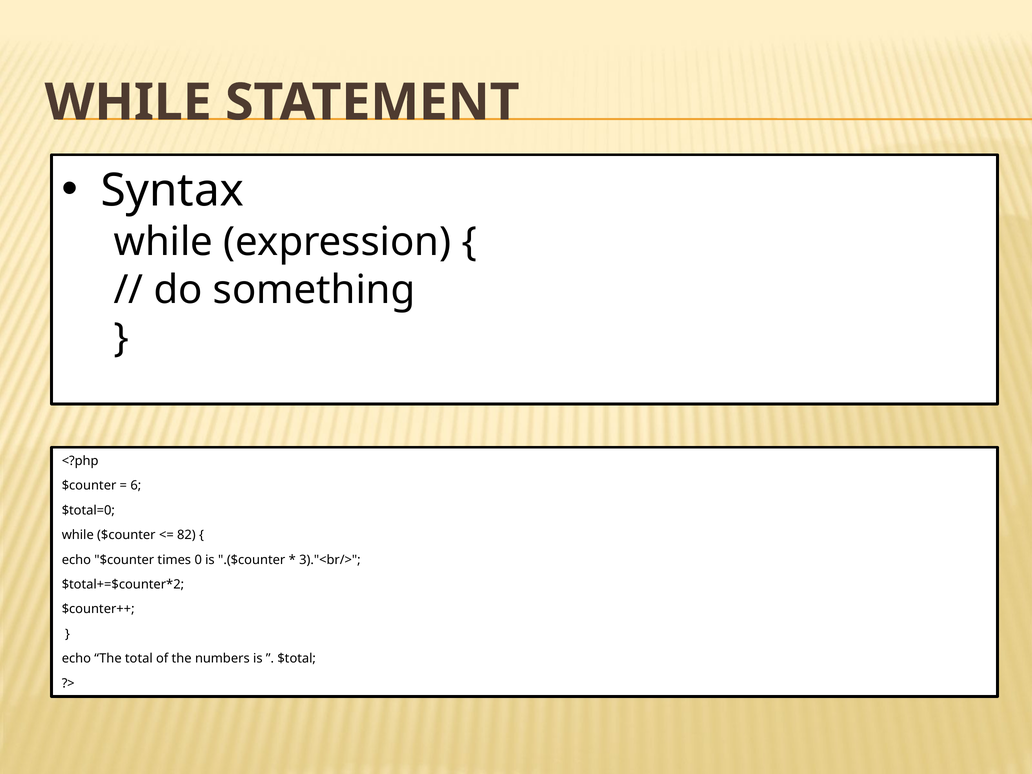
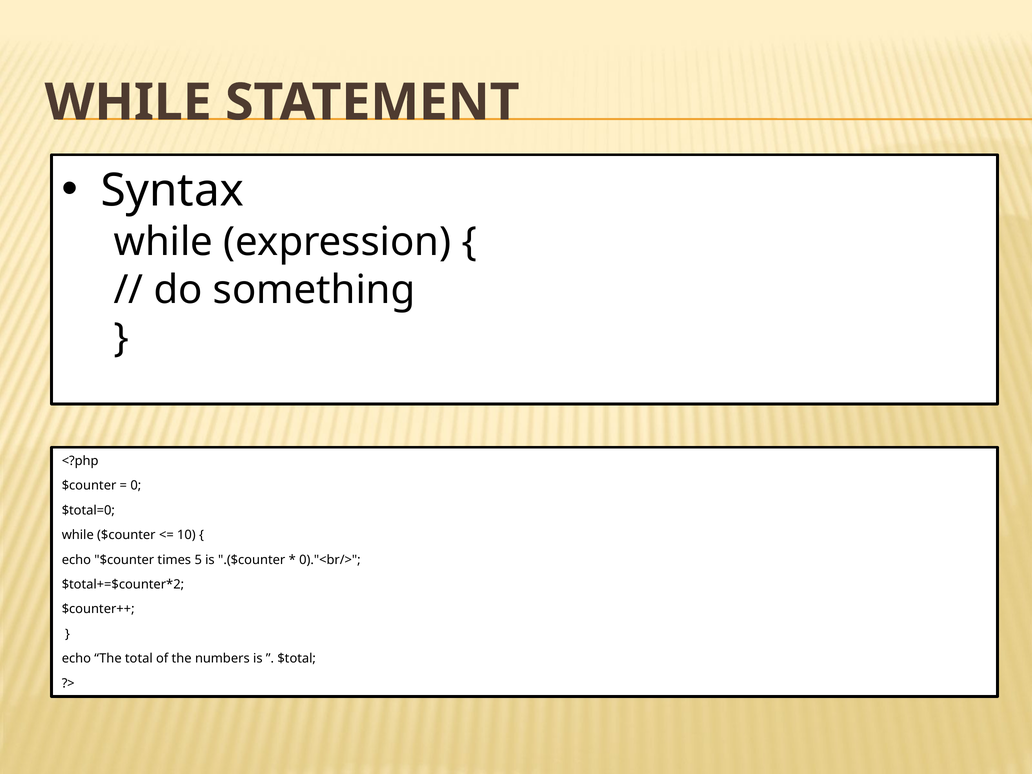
6: 6 -> 0
82: 82 -> 10
0: 0 -> 5
3)."<br/>: 3)."<br/> -> 0)."<br/>
